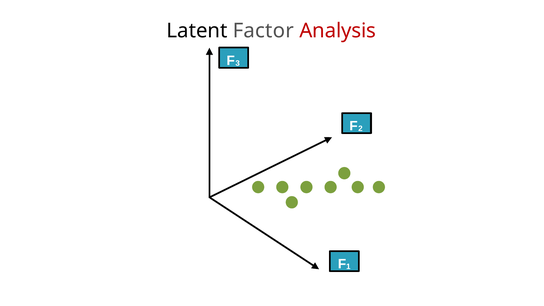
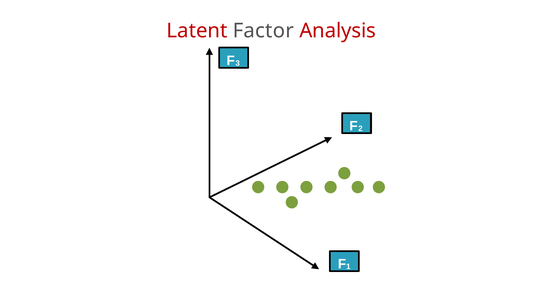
Latent colour: black -> red
